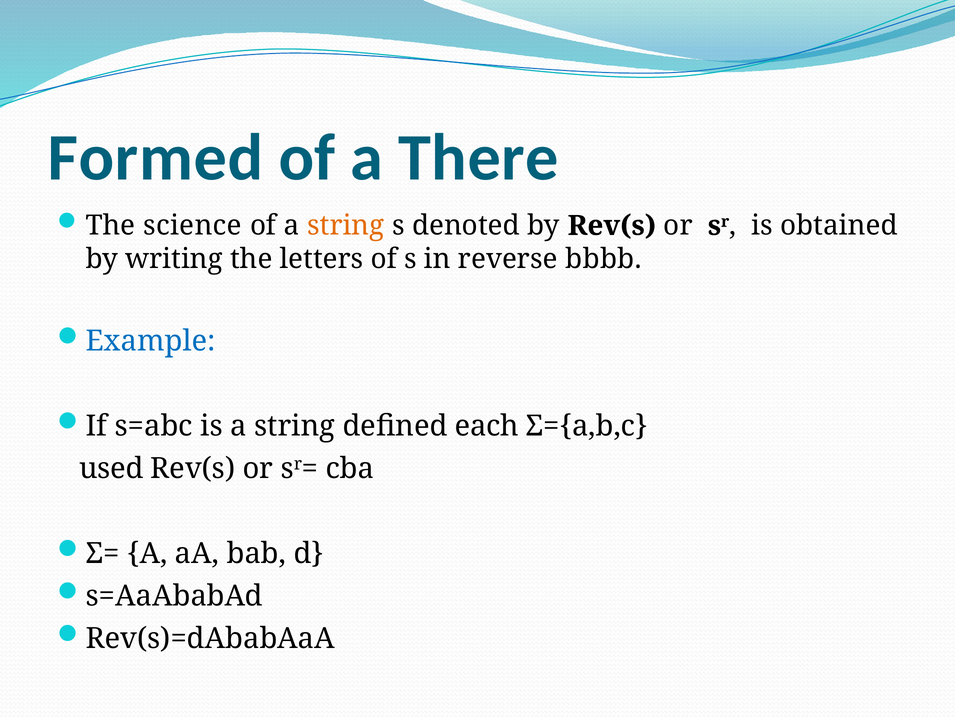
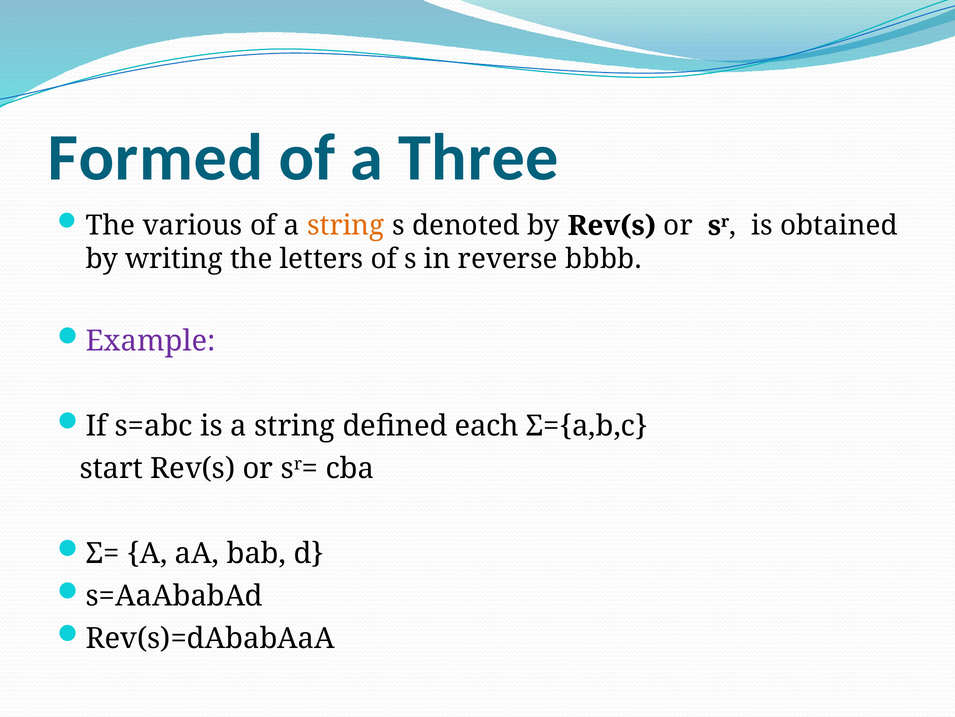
There: There -> Three
science: science -> various
Example colour: blue -> purple
used: used -> start
